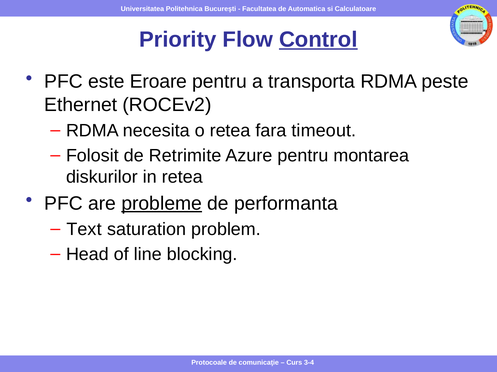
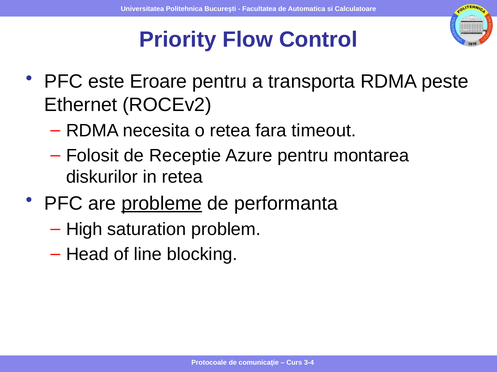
Control underline: present -> none
Retrimite: Retrimite -> Receptie
Text: Text -> High
